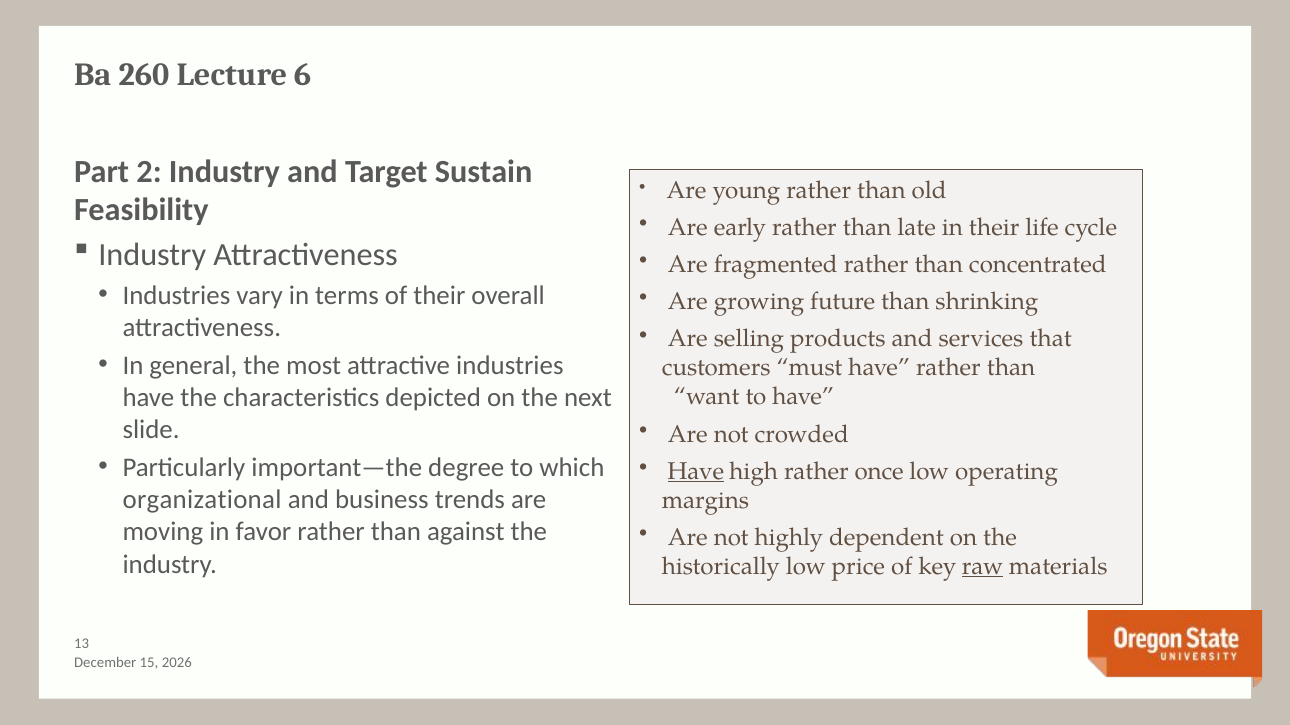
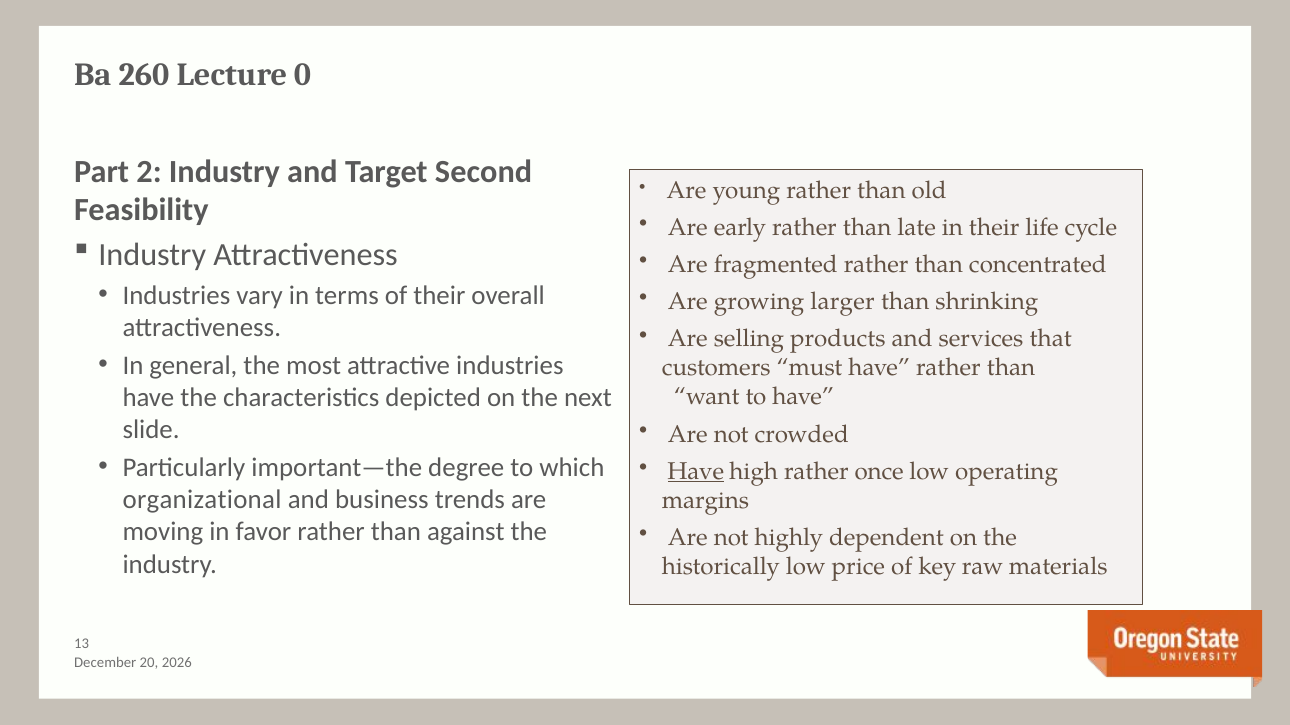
6: 6 -> 0
Sustain: Sustain -> Second
future: future -> larger
raw underline: present -> none
15: 15 -> 20
